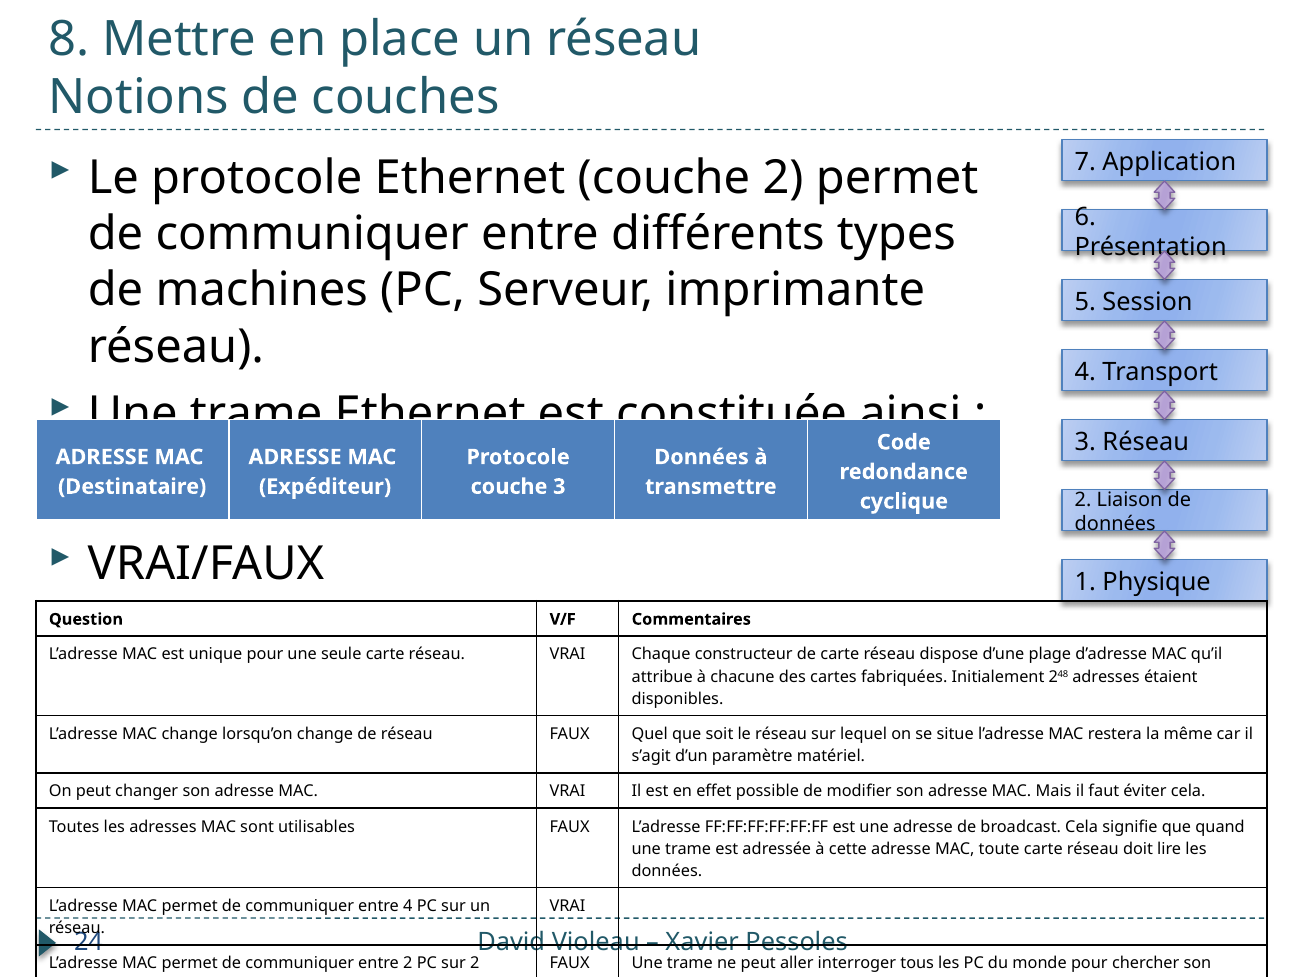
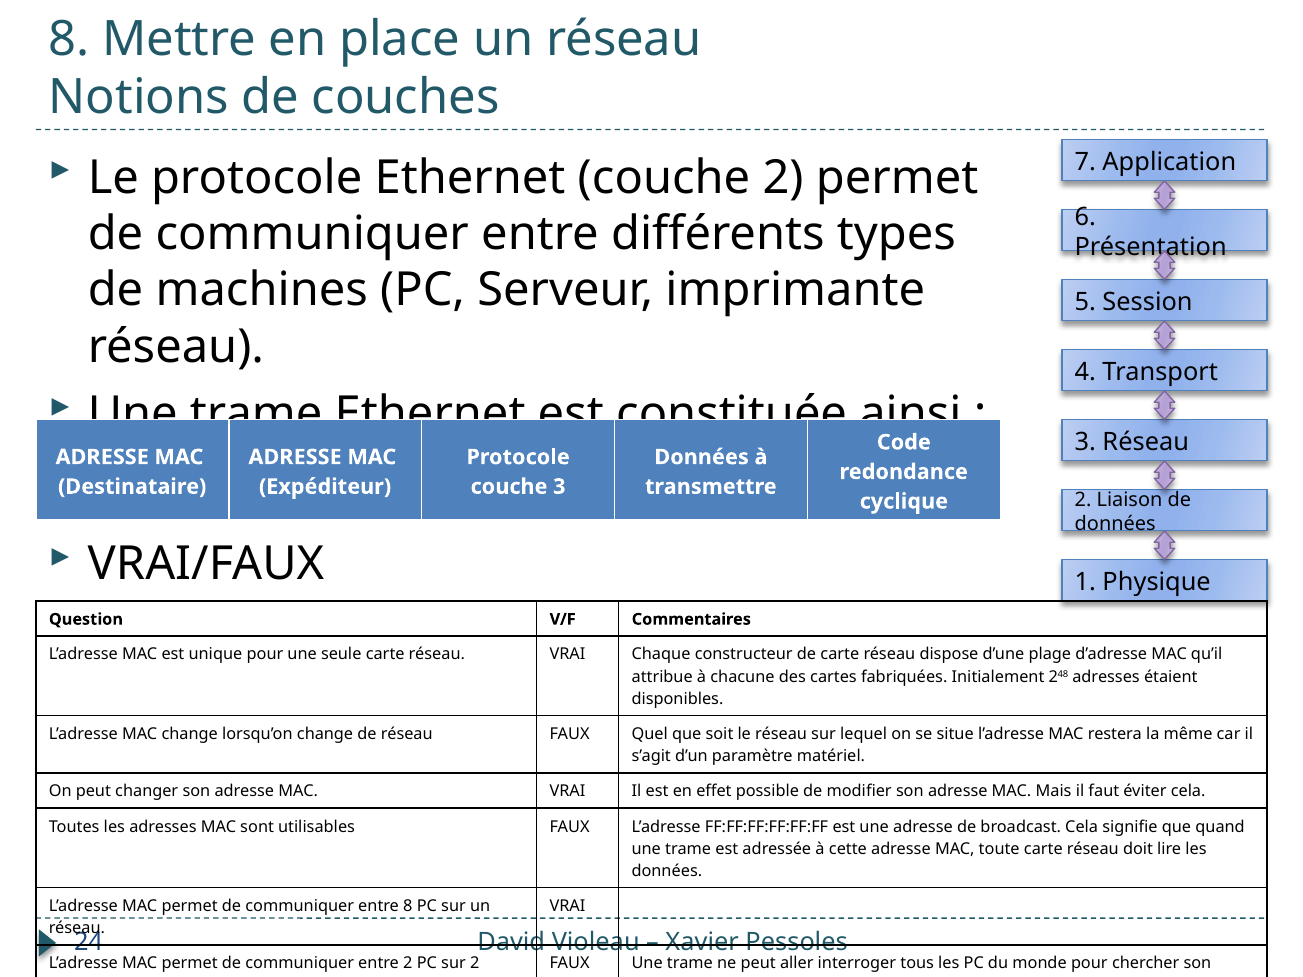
entre 4: 4 -> 8
